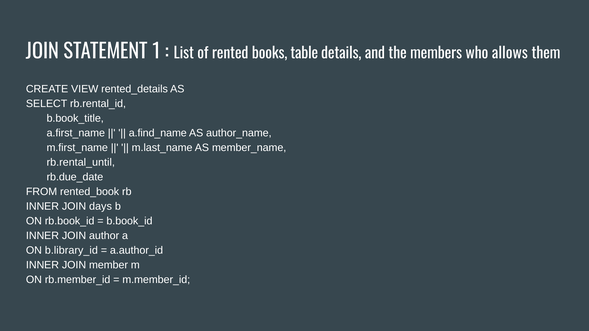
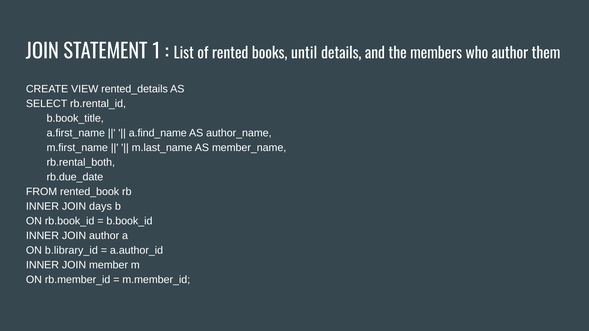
table: table -> until
who allows: allows -> author
rb.rental_until: rb.rental_until -> rb.rental_both
